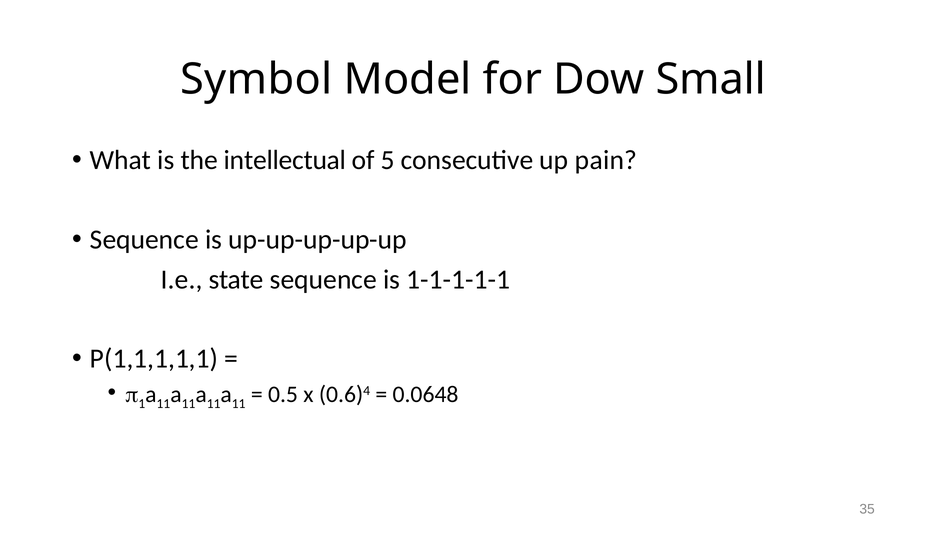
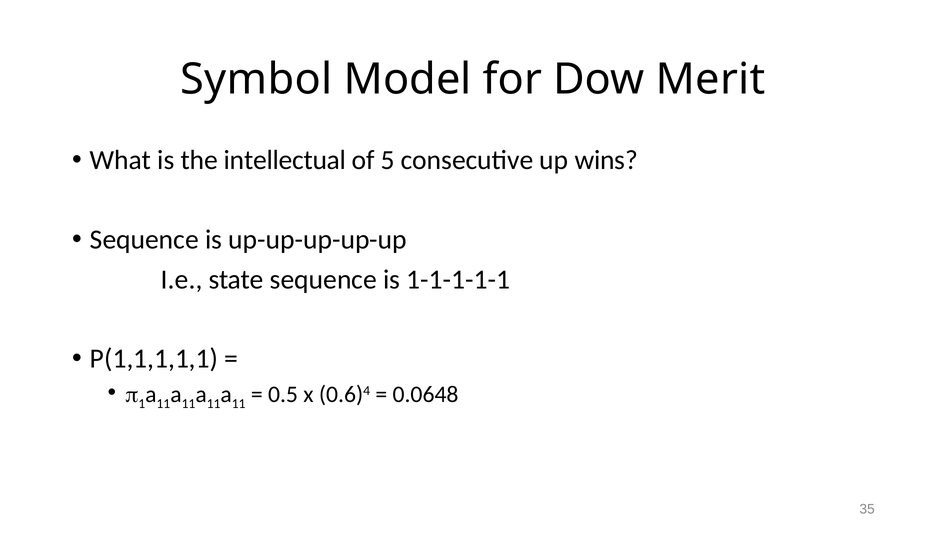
Small: Small -> Merit
pain: pain -> wins
